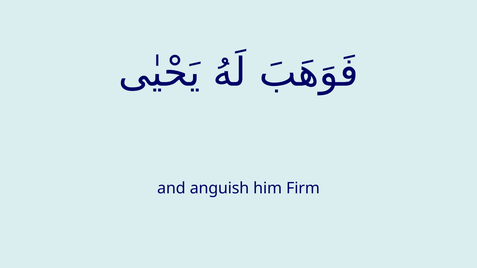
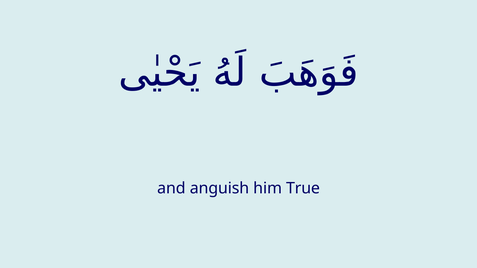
Firm: Firm -> True
